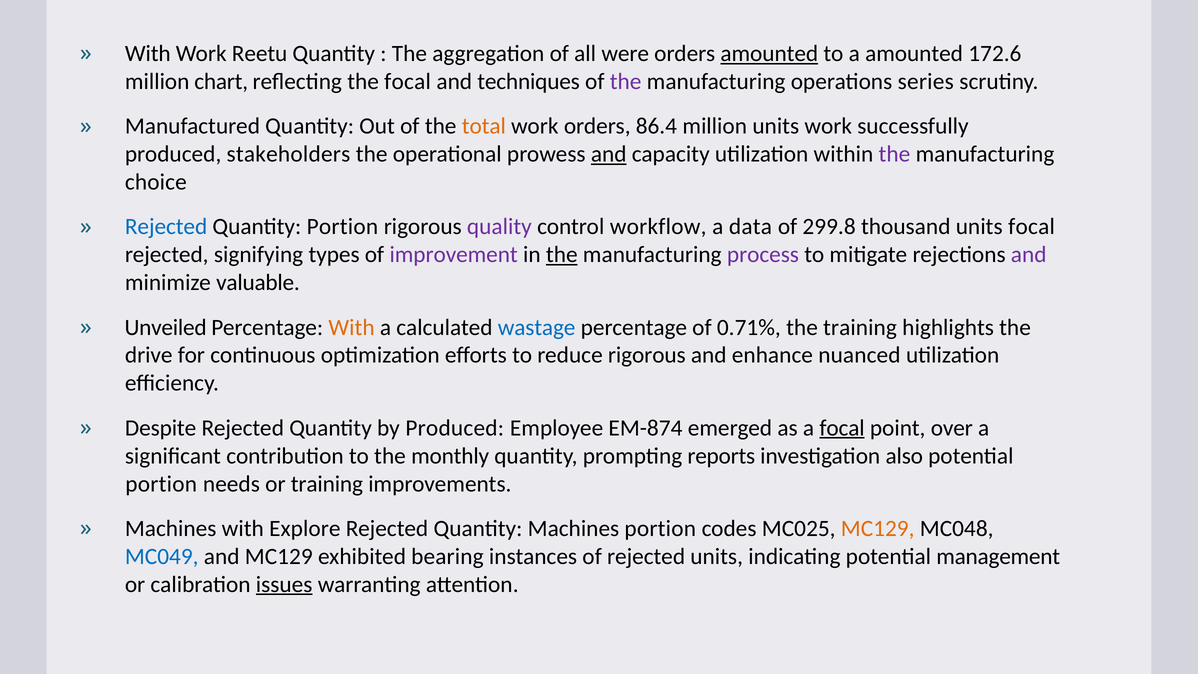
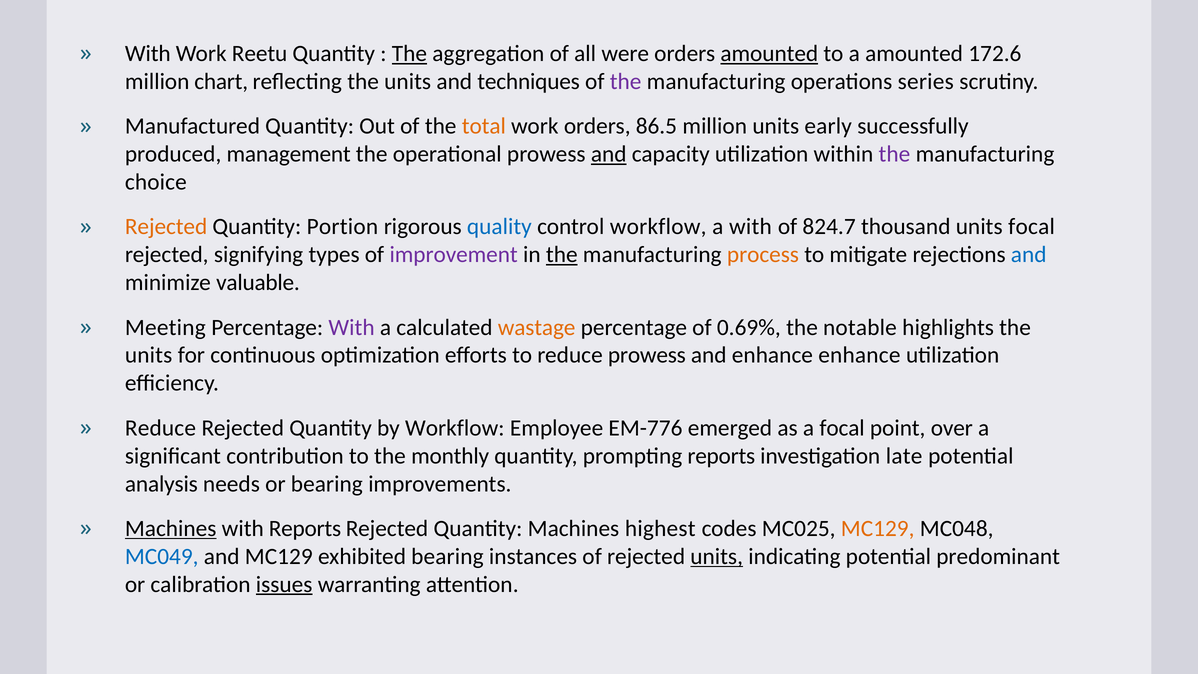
The at (409, 54) underline: none -> present
reflecting the focal: focal -> units
86.4: 86.4 -> 86.5
units work: work -> early
stakeholders: stakeholders -> management
Rejected at (166, 227) colour: blue -> orange
quality colour: purple -> blue
a data: data -> with
299.8: 299.8 -> 824.7
process colour: purple -> orange
and at (1029, 255) colour: purple -> blue
Unveiled: Unveiled -> Meeting
With at (352, 327) colour: orange -> purple
wastage colour: blue -> orange
0.71%: 0.71% -> 0.69%
the training: training -> notable
drive at (149, 355): drive -> units
reduce rigorous: rigorous -> prowess
enhance nuanced: nuanced -> enhance
Despite at (161, 428): Despite -> Reduce
by Produced: Produced -> Workflow
EM-874: EM-874 -> EM-776
focal at (842, 428) underline: present -> none
also: also -> late
portion at (161, 484): portion -> analysis
or training: training -> bearing
Machines at (171, 528) underline: none -> present
with Explore: Explore -> Reports
Machines portion: portion -> highest
units at (717, 556) underline: none -> present
management: management -> predominant
